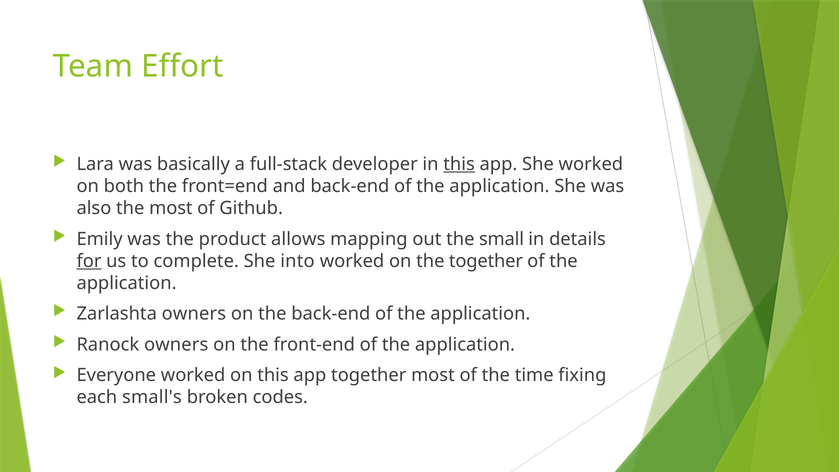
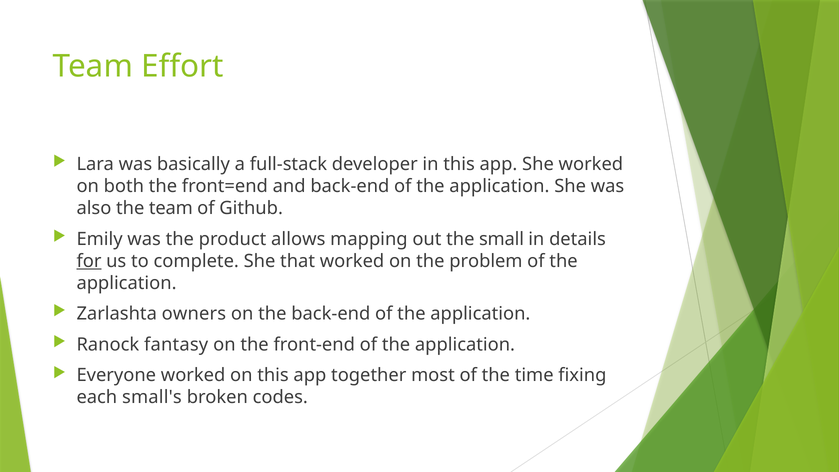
this at (459, 164) underline: present -> none
the most: most -> team
into: into -> that
the together: together -> problem
Ranock owners: owners -> fantasy
